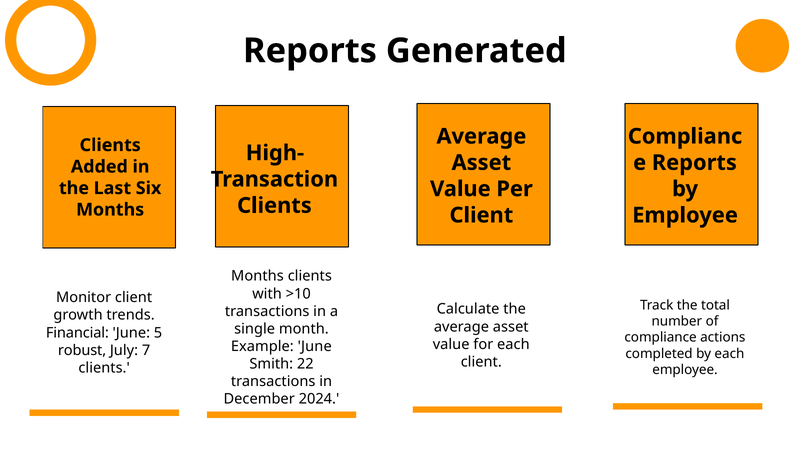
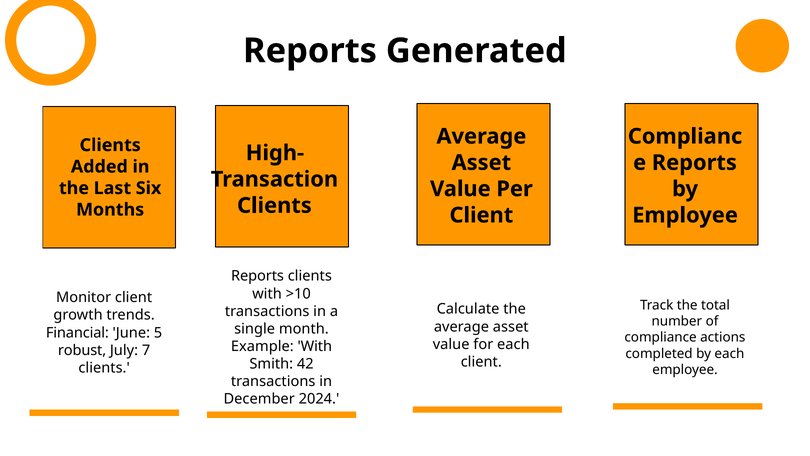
Months at (257, 276): Months -> Reports
Example June: June -> With
22: 22 -> 42
